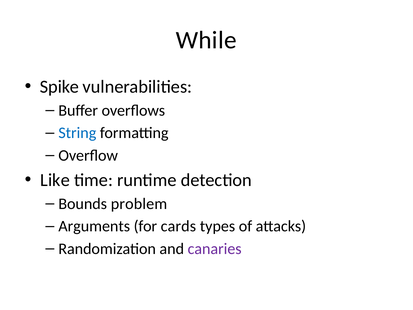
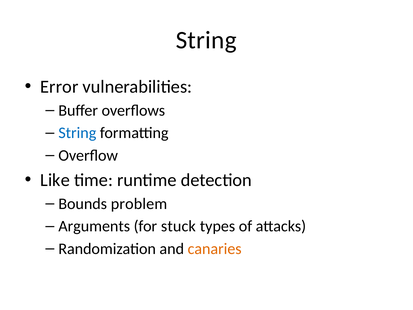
While at (206, 40): While -> String
Spike: Spike -> Error
cards: cards -> stuck
canaries colour: purple -> orange
